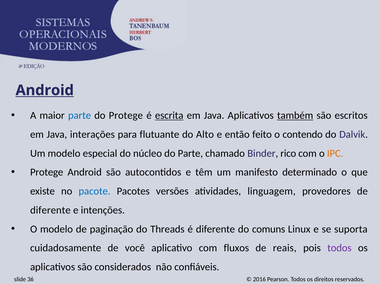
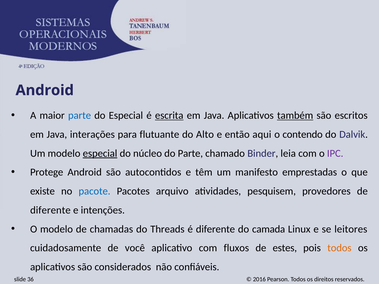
Android at (45, 90) underline: present -> none
do Protege: Protege -> Especial
feito: feito -> aqui
especial at (100, 153) underline: none -> present
rico: rico -> leia
IPC colour: orange -> purple
determinado: determinado -> emprestadas
versões: versões -> arquivo
linguagem: linguagem -> pesquisem
paginação: paginação -> chamadas
comuns: comuns -> camada
suporta: suporta -> leitores
reais: reais -> estes
todos at (339, 248) colour: purple -> orange
